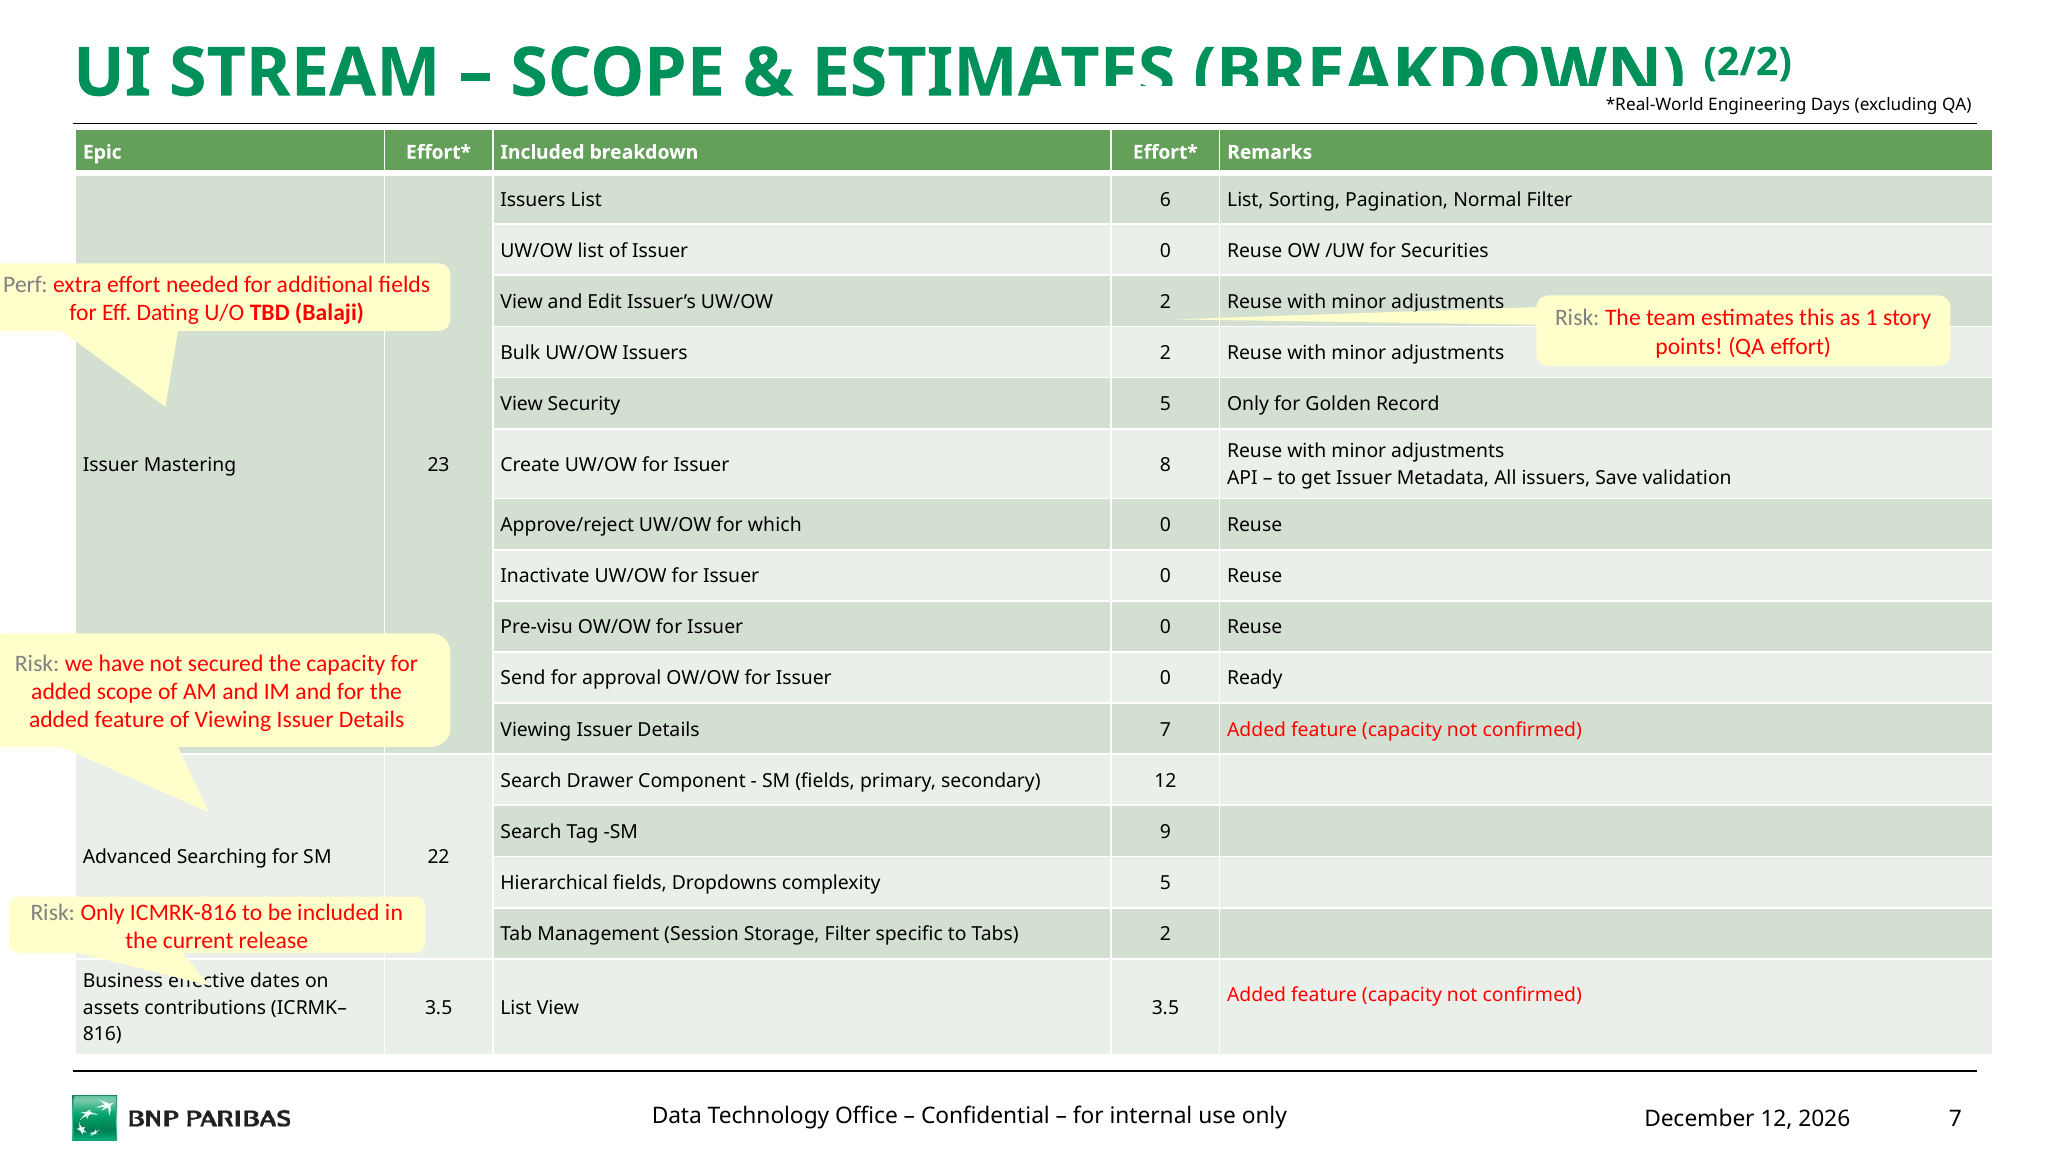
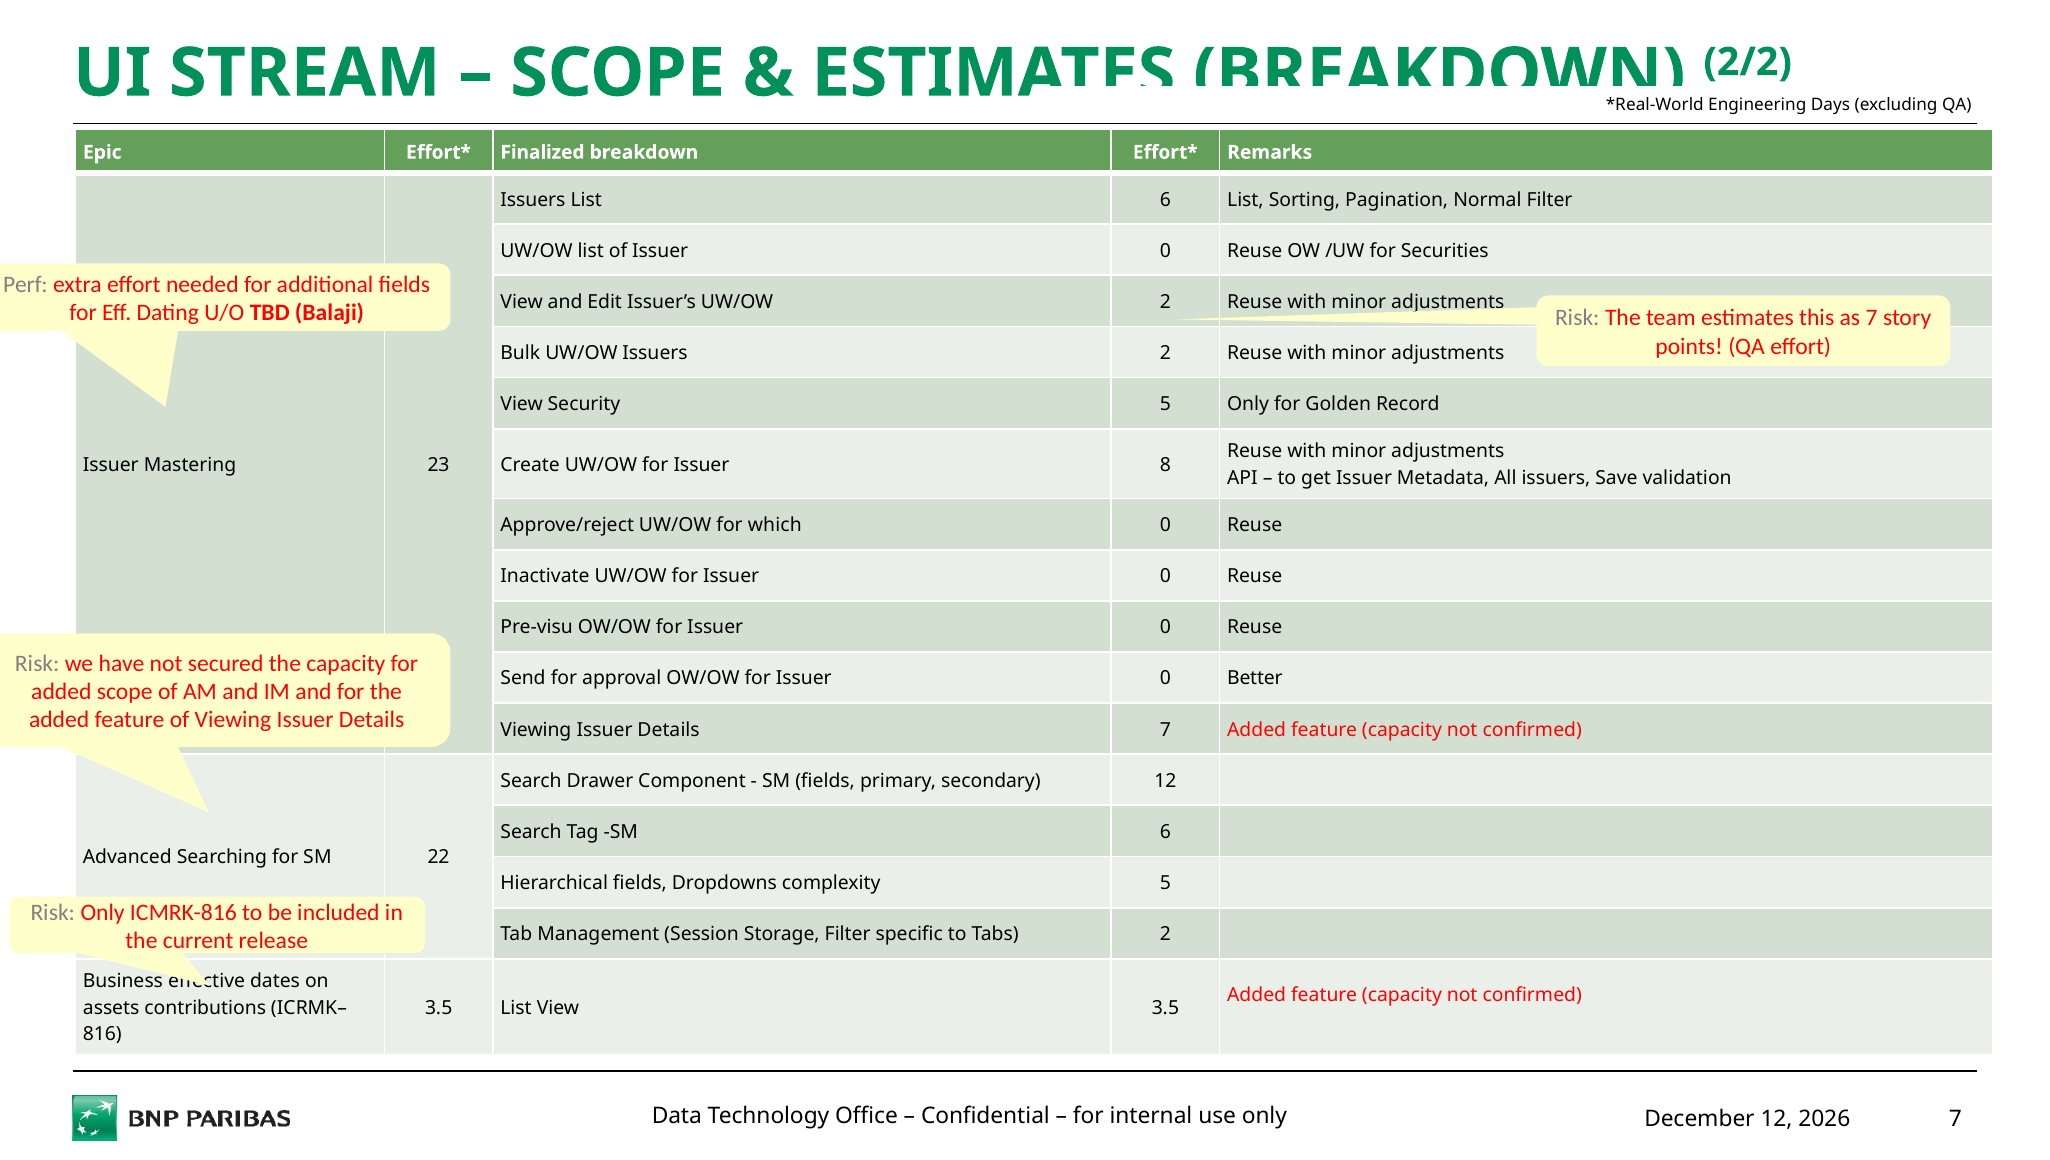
Included at (542, 152): Included -> Finalized
as 1: 1 -> 7
Ready: Ready -> Better
SM 9: 9 -> 6
